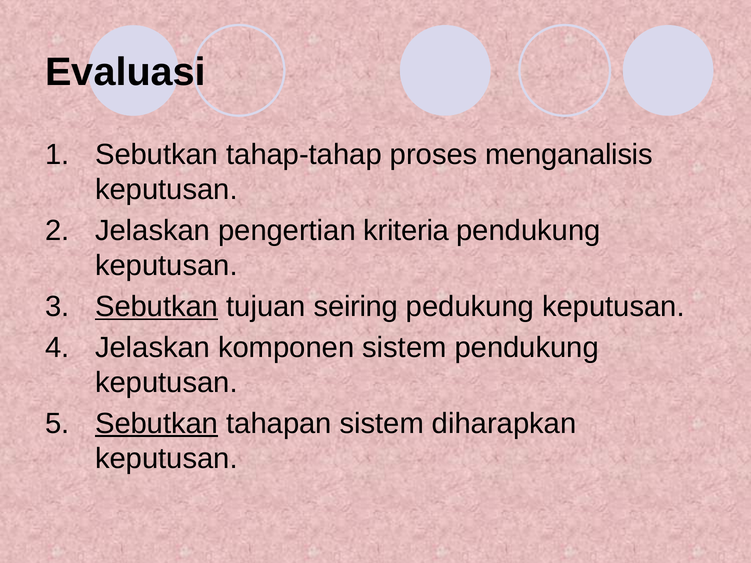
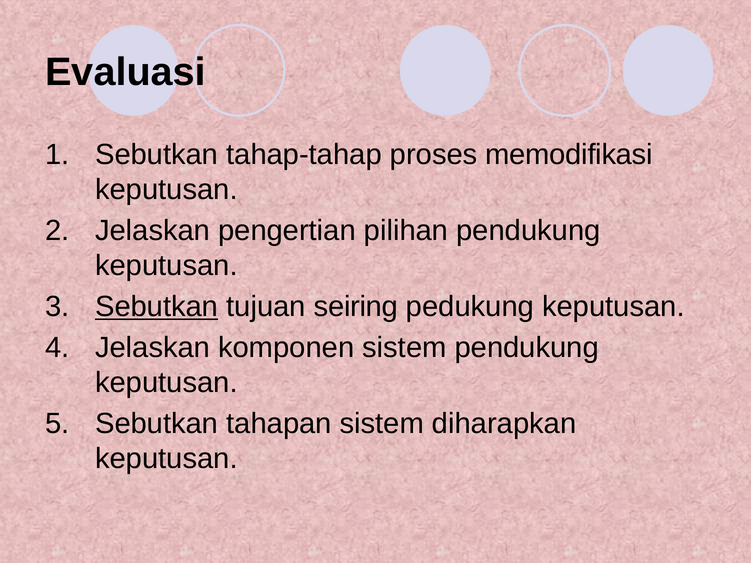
menganalisis: menganalisis -> memodifikasi
kriteria: kriteria -> pilihan
Sebutkan at (157, 424) underline: present -> none
